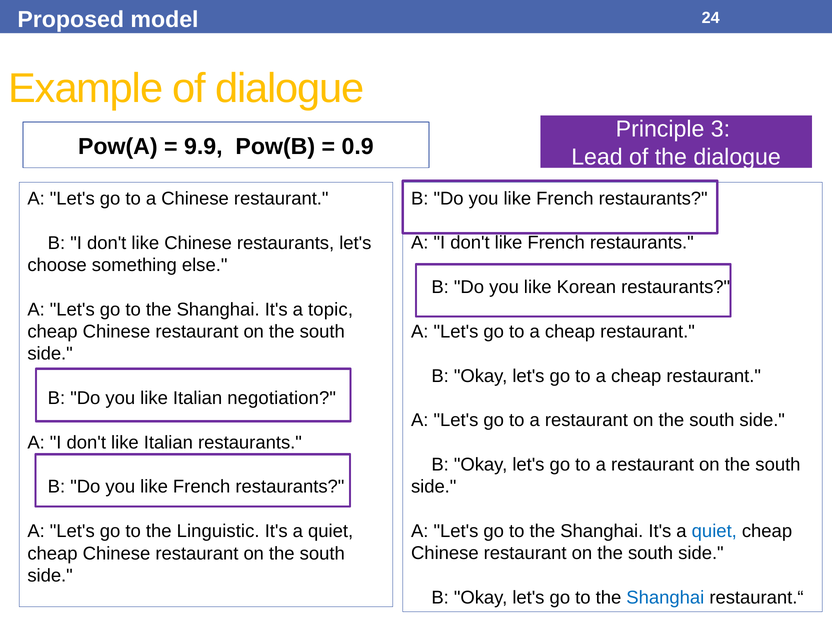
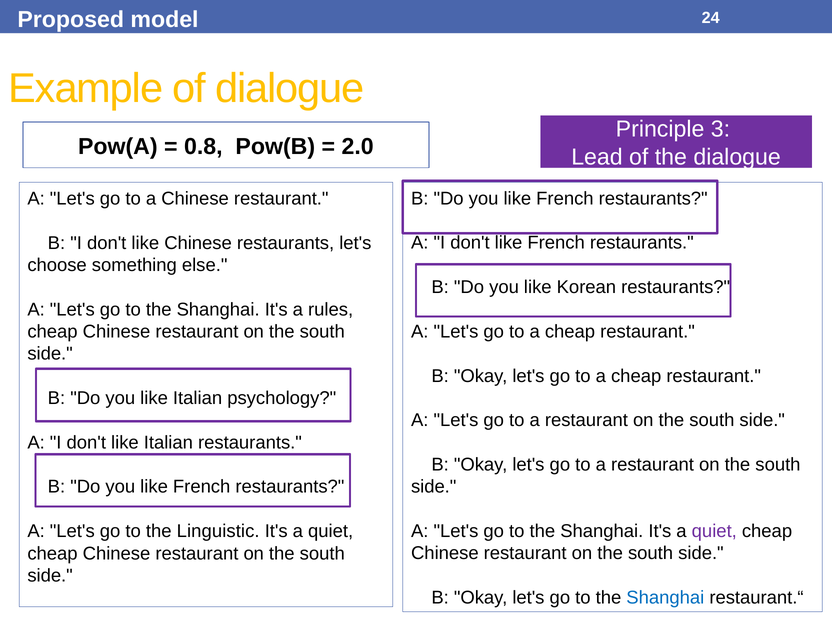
9.9: 9.9 -> 0.8
0.9: 0.9 -> 2.0
topic: topic -> rules
negotiation: negotiation -> psychology
quiet at (714, 531) colour: blue -> purple
